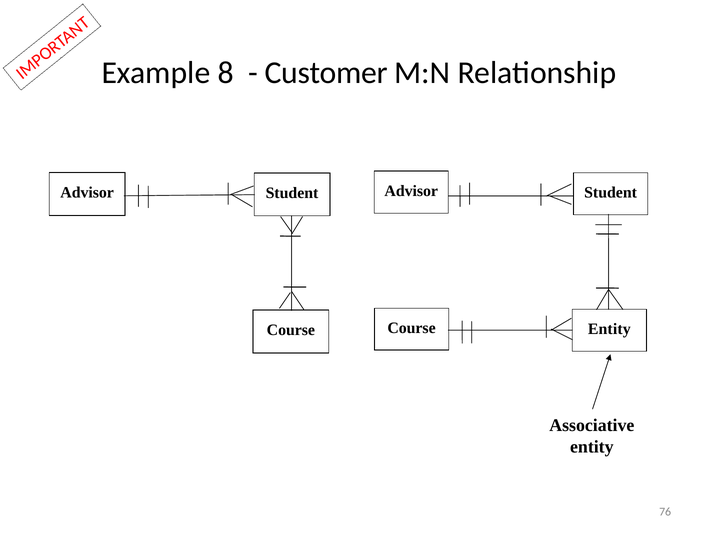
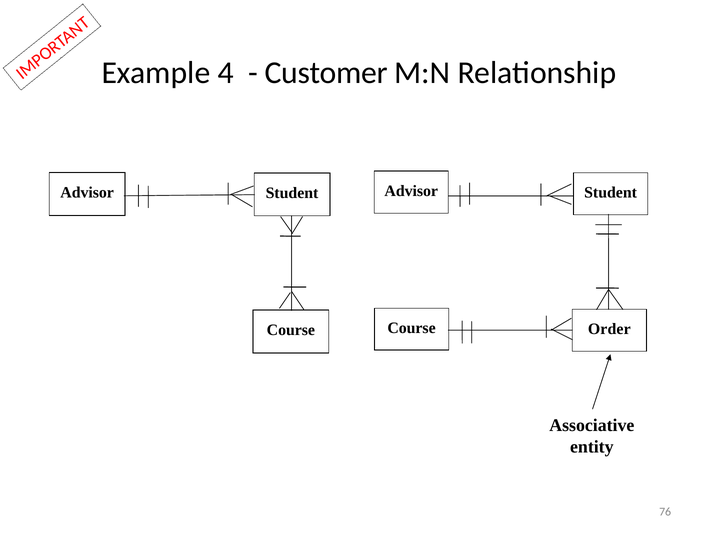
8: 8 -> 4
Course Entity: Entity -> Order
